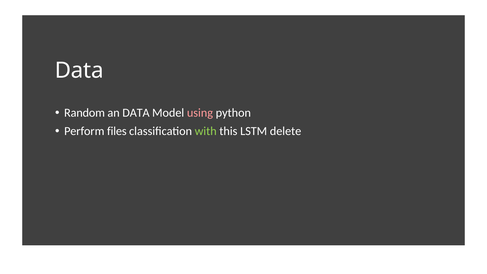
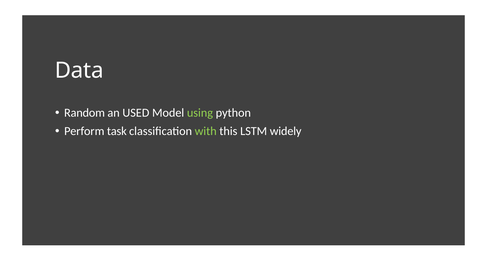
an DATA: DATA -> USED
using colour: pink -> light green
files: files -> task
delete: delete -> widely
